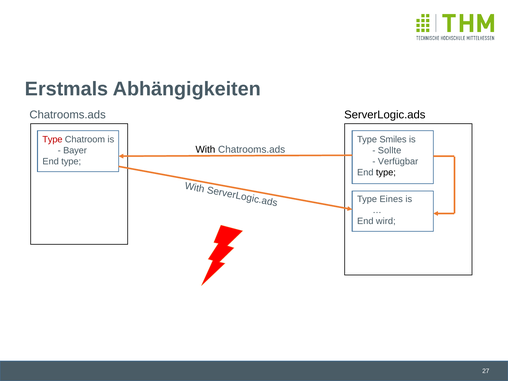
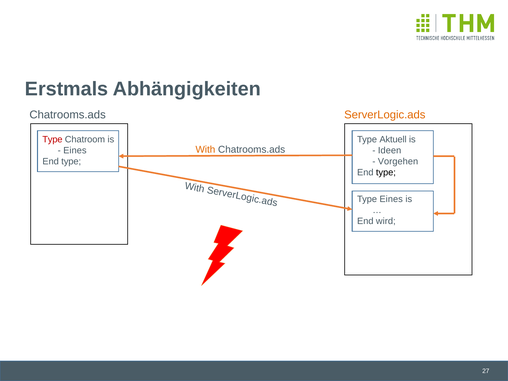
ServerLogic.ads at (385, 115) colour: black -> orange
Smiles: Smiles -> Aktuell
With colour: black -> orange
Bayer at (75, 150): Bayer -> Eines
Sollte: Sollte -> Ideen
Verfügbar: Verfügbar -> Vorgehen
